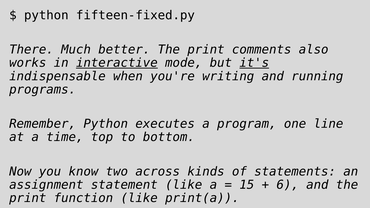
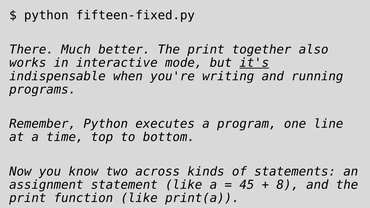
comments: comments -> together
interactive underline: present -> none
15: 15 -> 45
6: 6 -> 8
